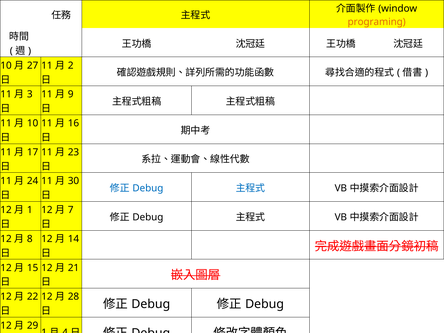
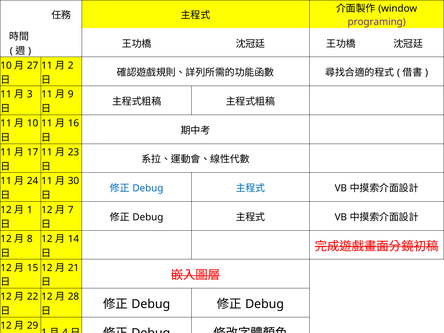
programing colour: orange -> purple
